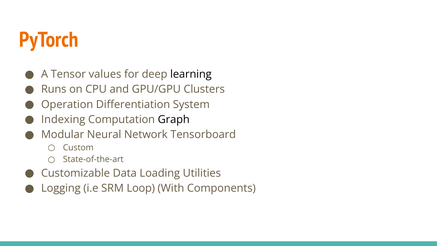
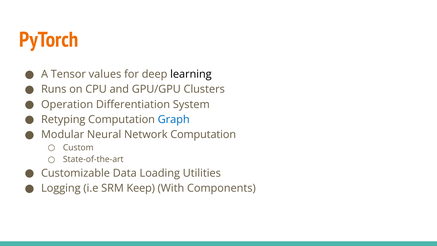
Indexing: Indexing -> Retyping
Graph colour: black -> blue
Network Tensorboard: Tensorboard -> Computation
Loop: Loop -> Keep
